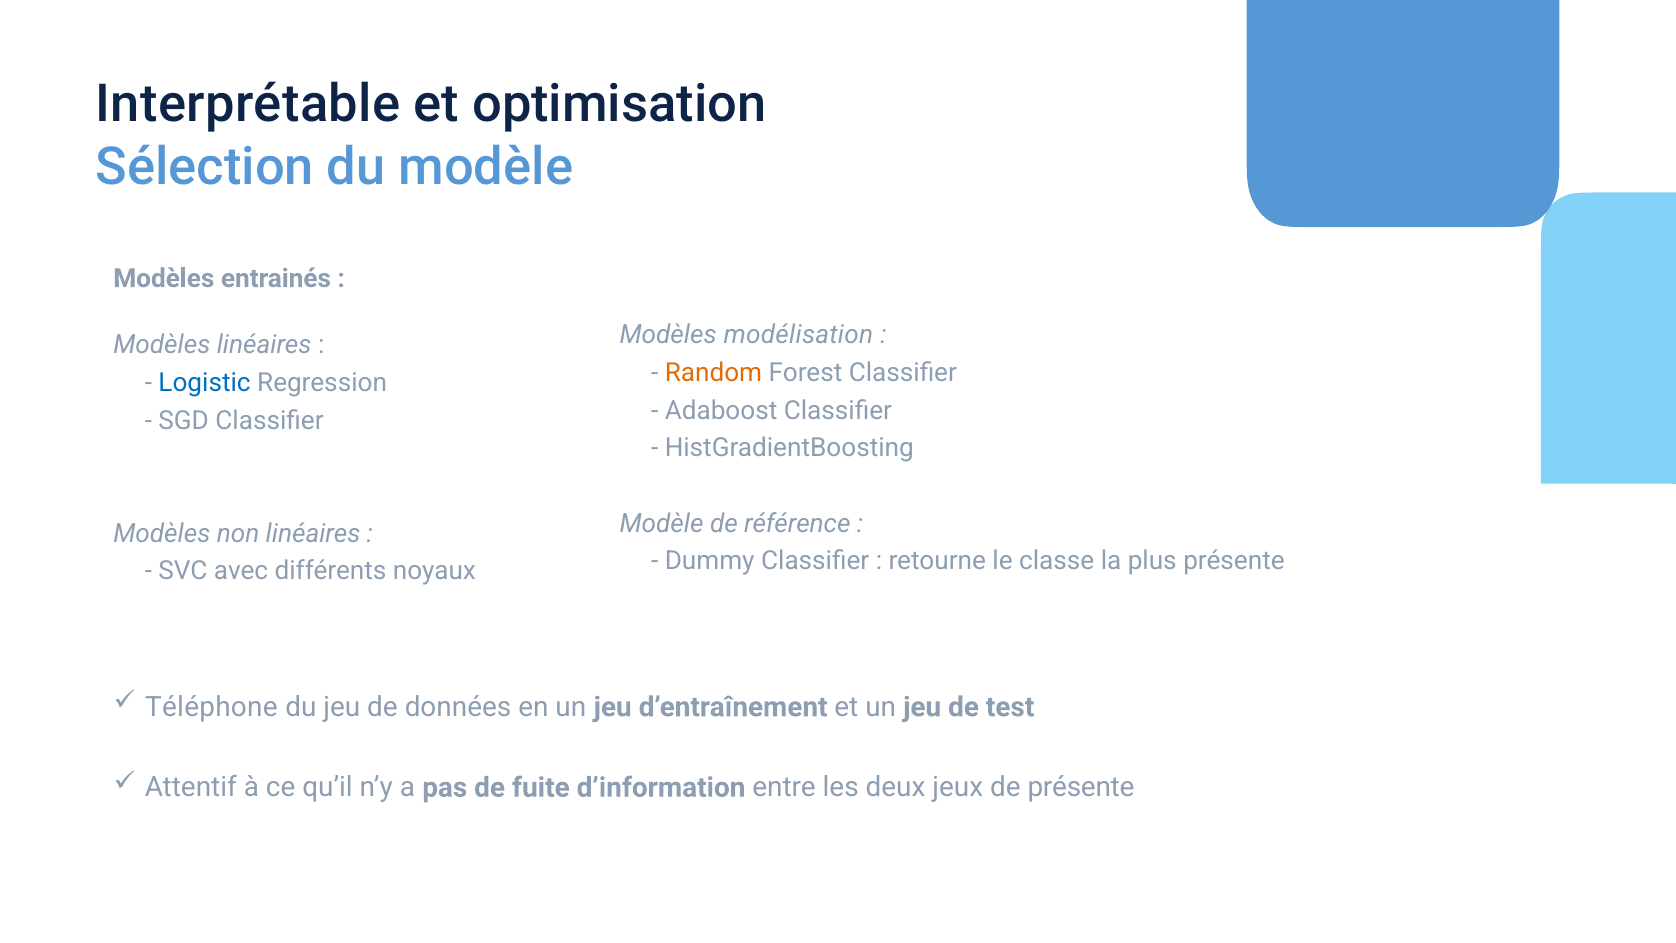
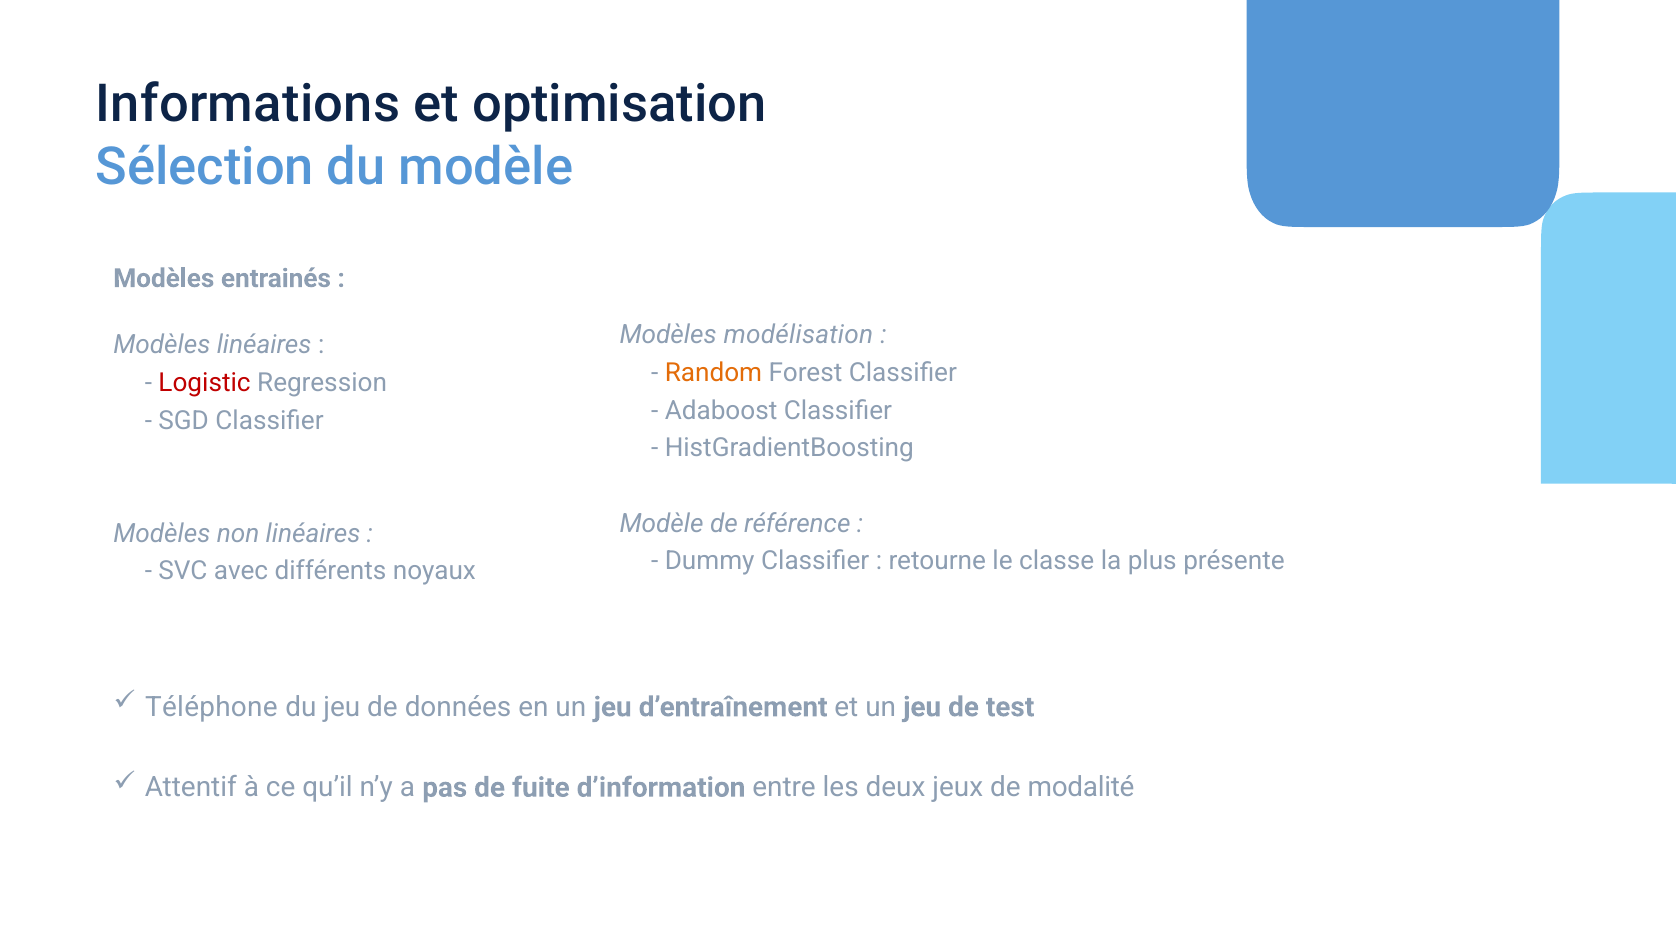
Interprétable: Interprétable -> Informations
Logistic colour: blue -> red
de présente: présente -> modalité
